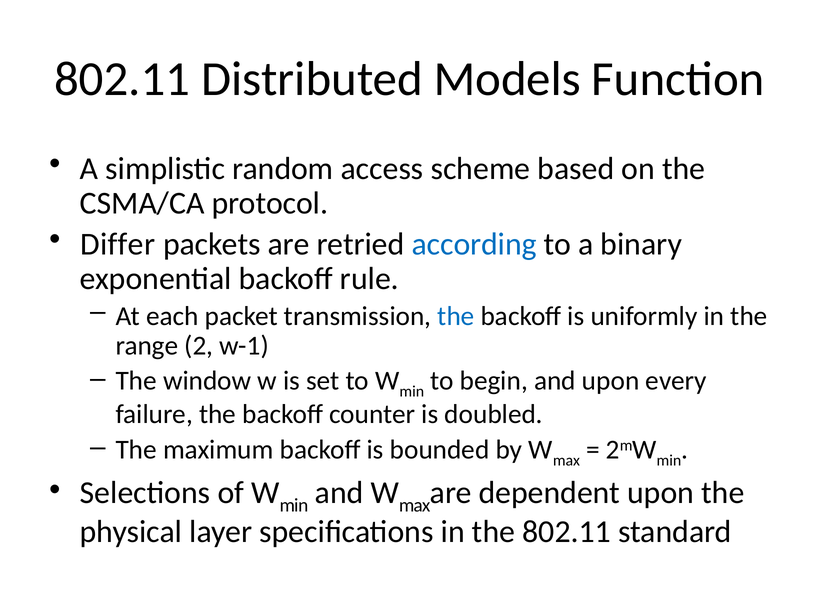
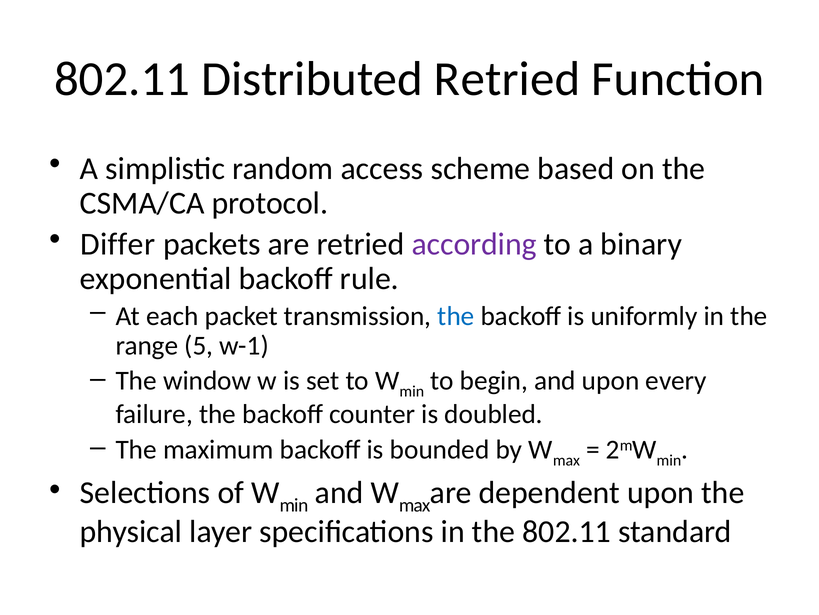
Distributed Models: Models -> Retried
according colour: blue -> purple
2: 2 -> 5
